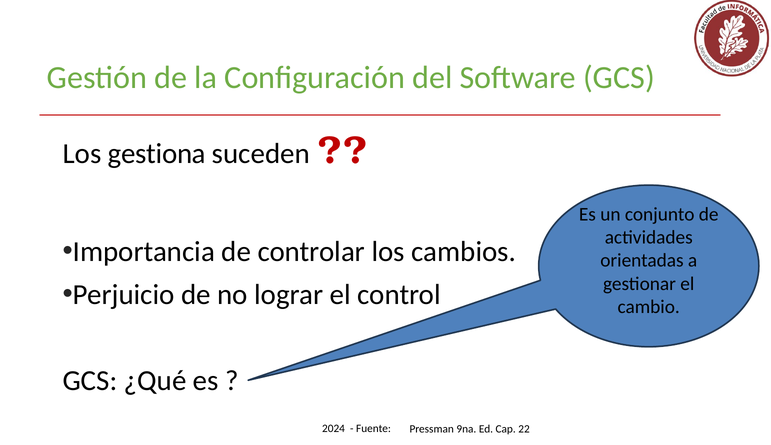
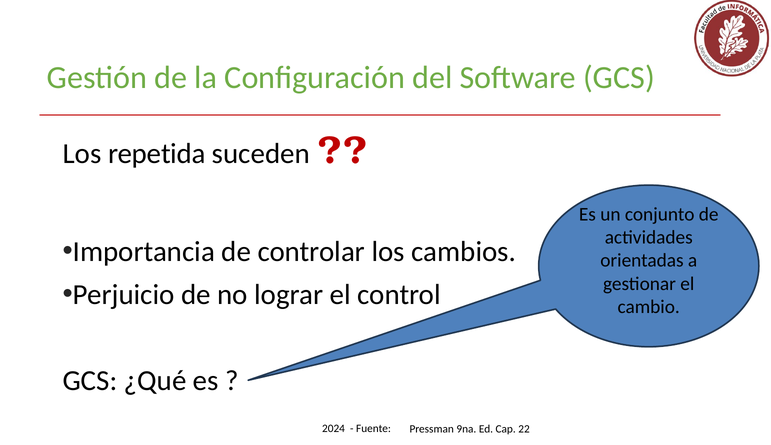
gestiona: gestiona -> repetida
